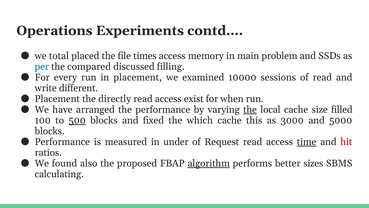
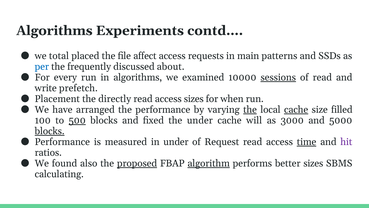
Operations at (54, 31): Operations -> Algorithms
times: times -> affect
memory: memory -> requests
problem: problem -> patterns
compared: compared -> frequently
filling: filling -> about
in placement: placement -> algorithms
sessions underline: none -> present
different: different -> prefetch
access exist: exist -> sizes
cache at (296, 109) underline: none -> present
the which: which -> under
this: this -> will
blocks at (50, 131) underline: none -> present
hit colour: red -> purple
proposed underline: none -> present
